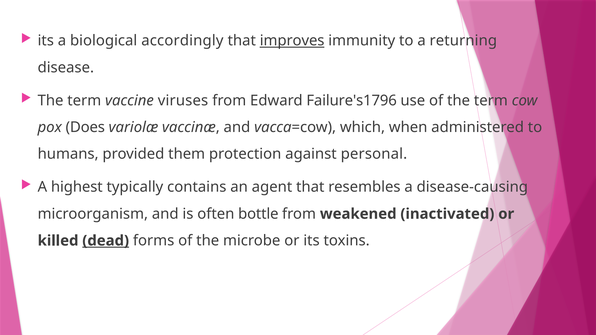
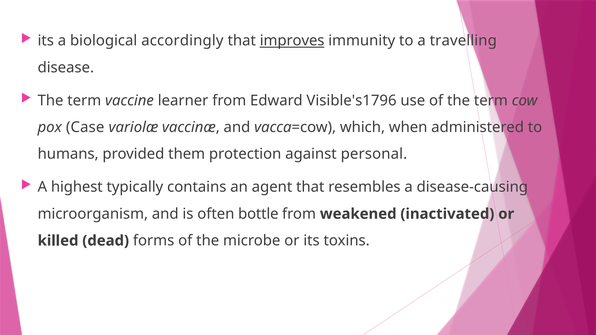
returning: returning -> travelling
viruses: viruses -> learner
Failure's1796: Failure's1796 -> Visible's1796
Does: Does -> Case
dead underline: present -> none
